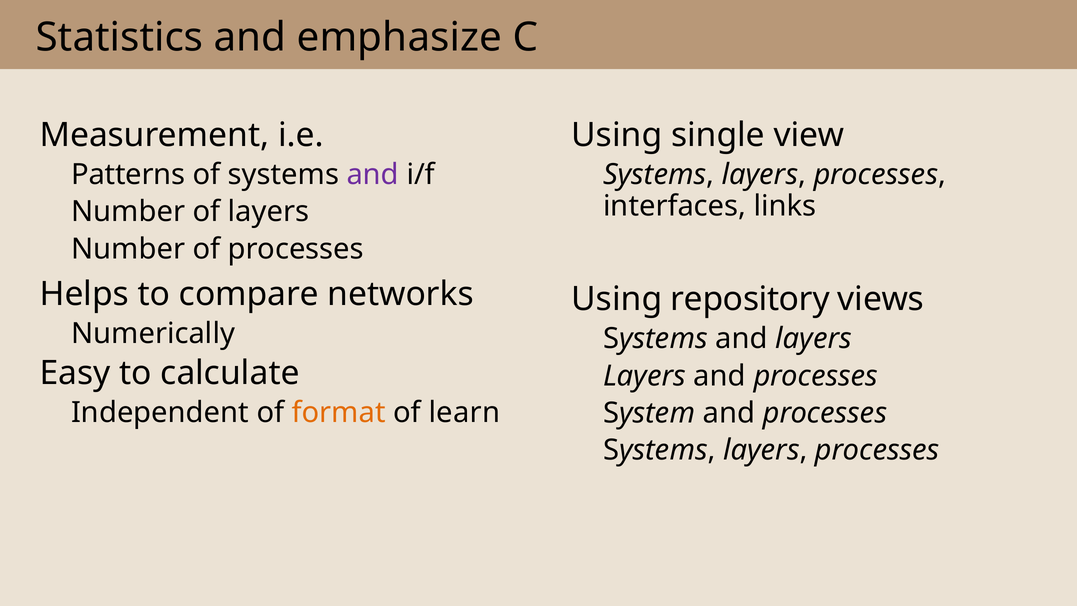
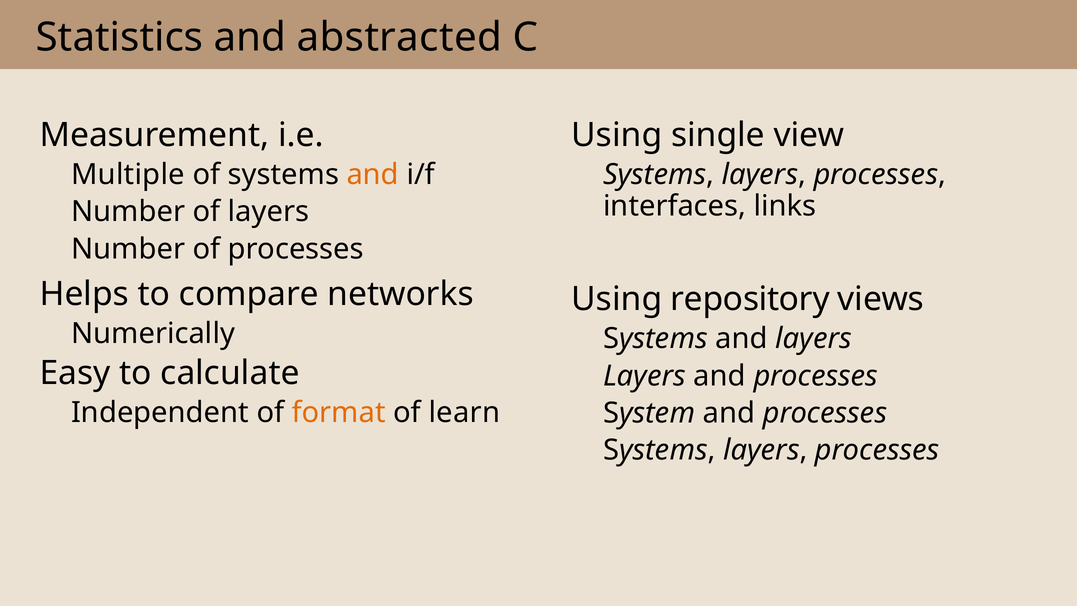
emphasize: emphasize -> abstracted
Patterns: Patterns -> Multiple
and at (373, 175) colour: purple -> orange
